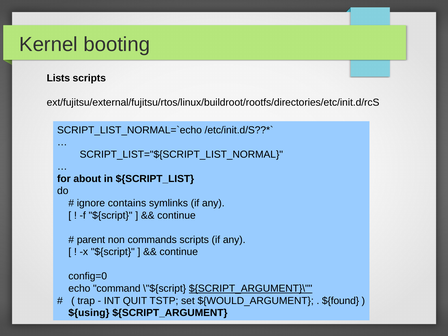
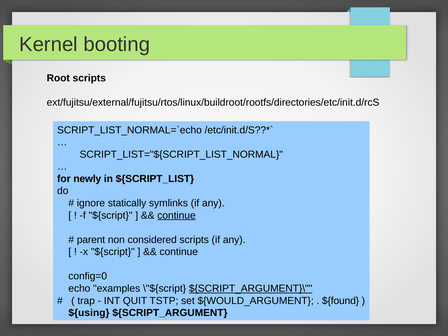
Lists: Lists -> Root
about: about -> newly
contains: contains -> statically
continue at (176, 215) underline: none -> present
commands: commands -> considered
command: command -> examples
